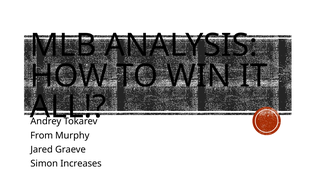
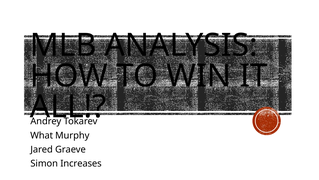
From: From -> What
